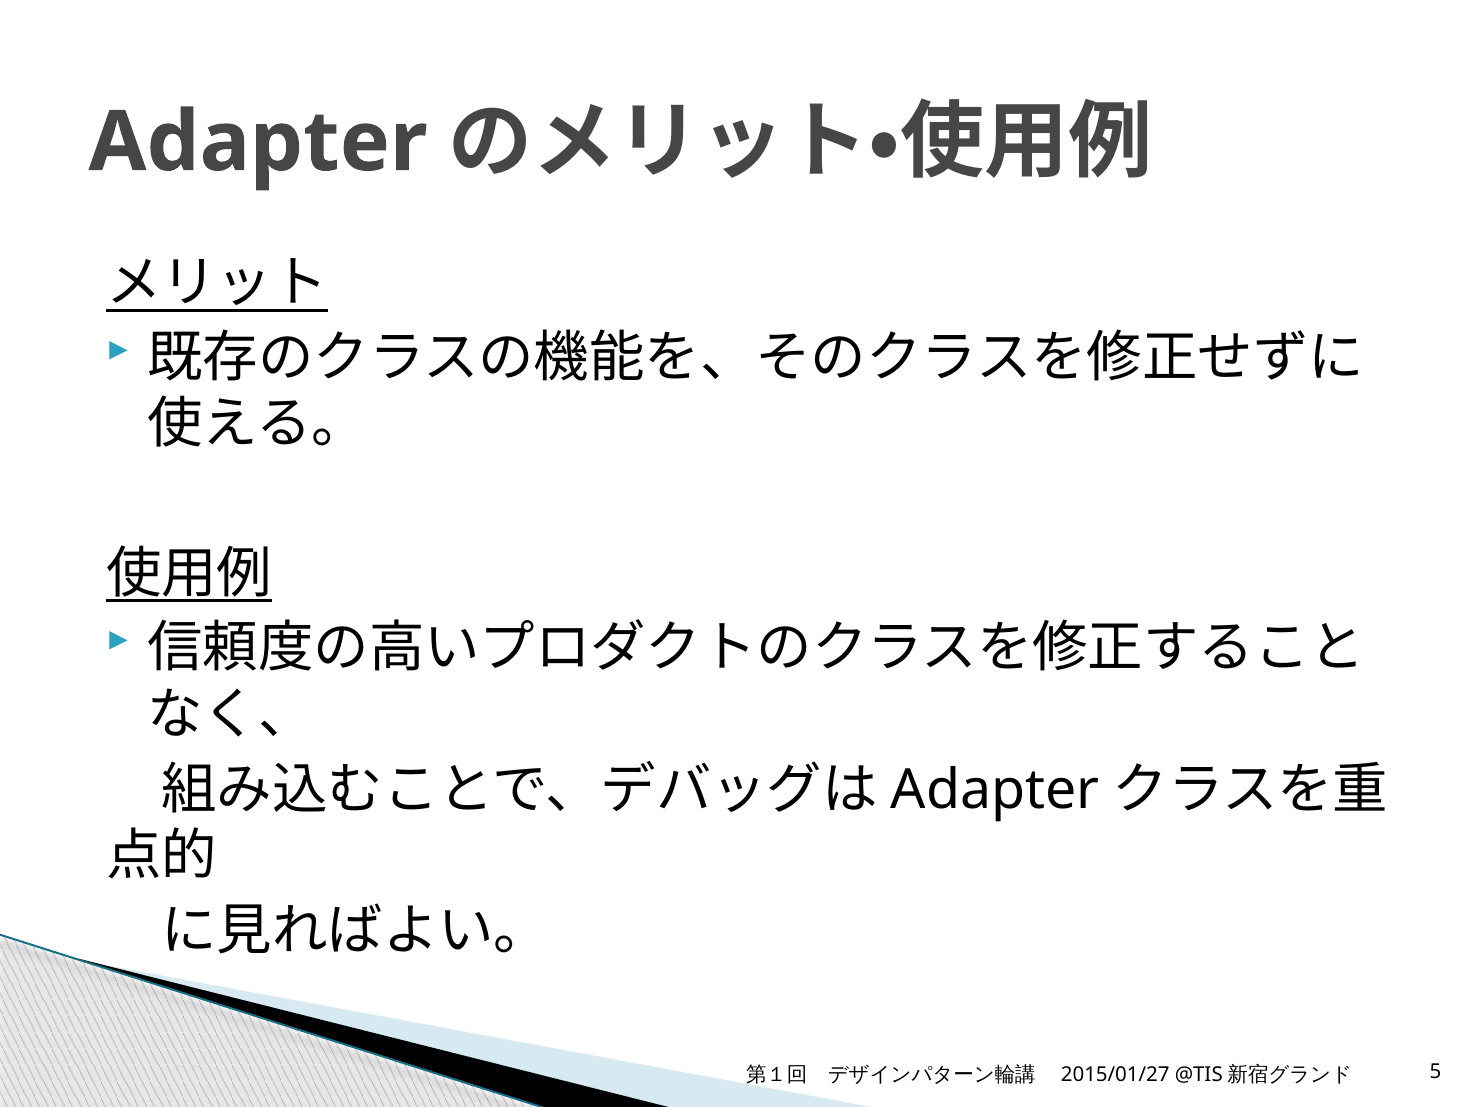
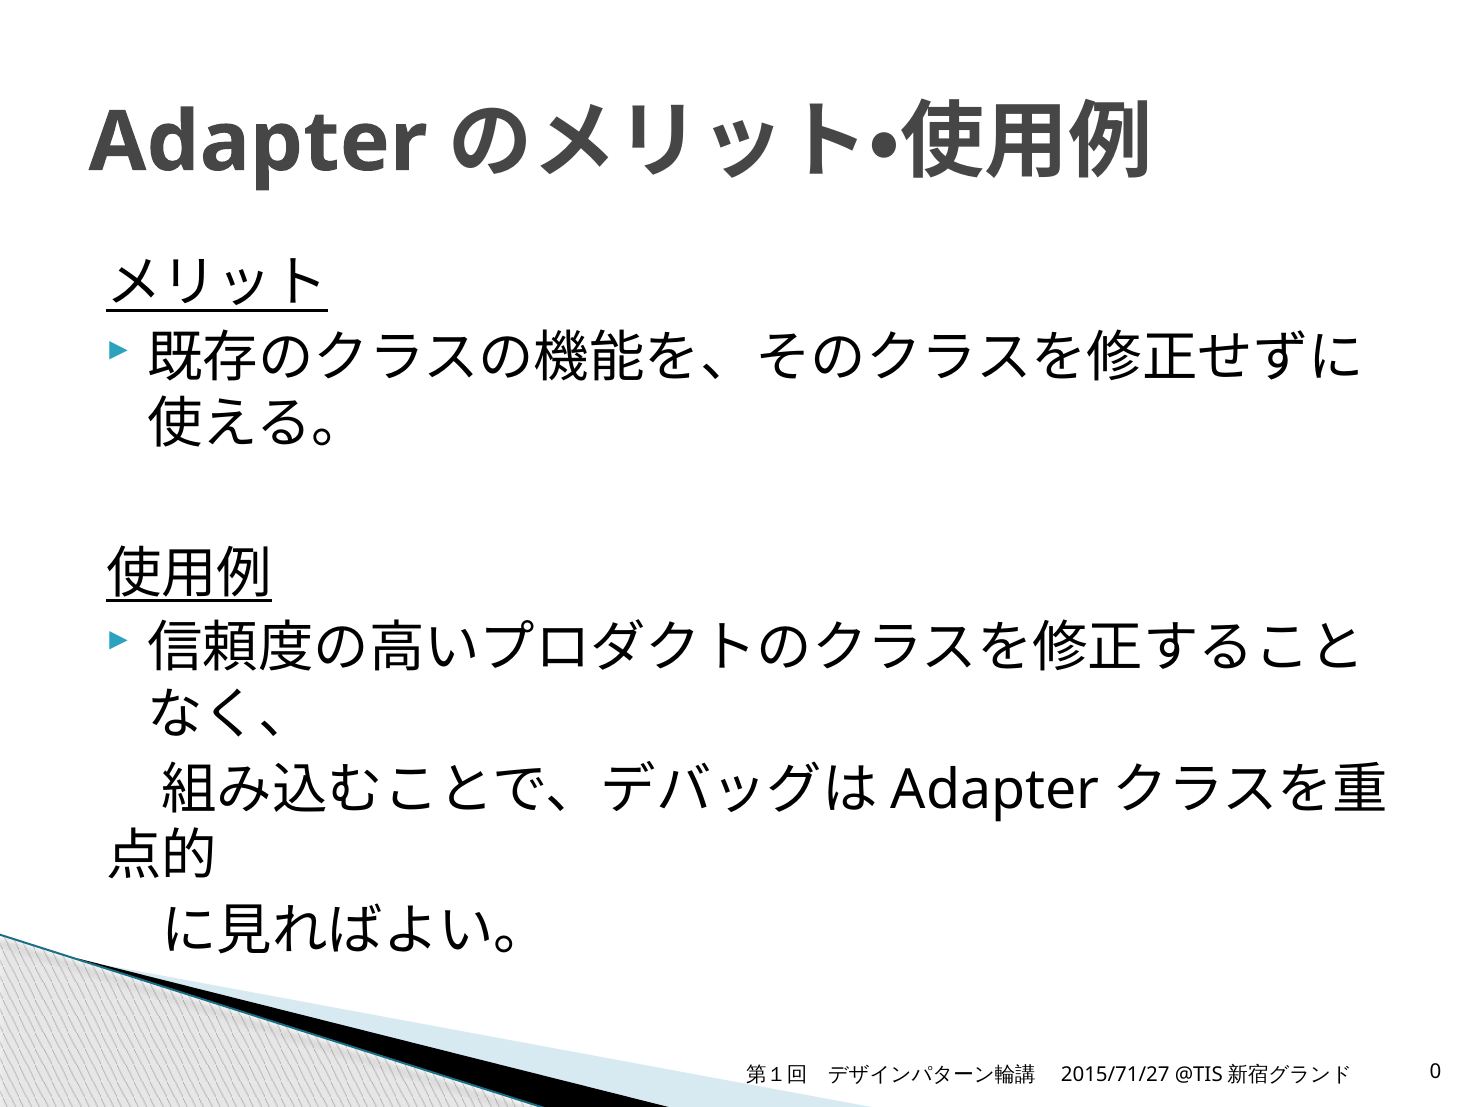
2015/01/27: 2015/01/27 -> 2015/71/27
5: 5 -> 0
